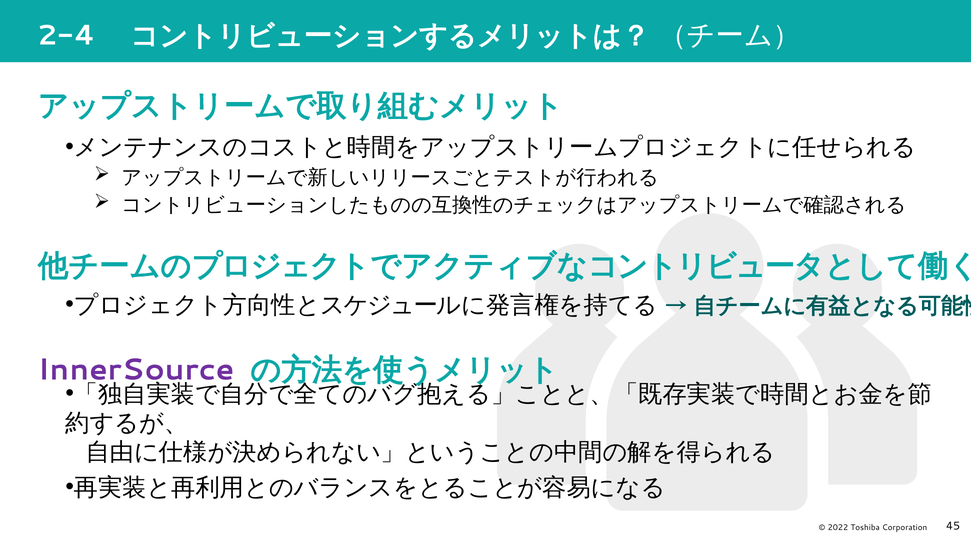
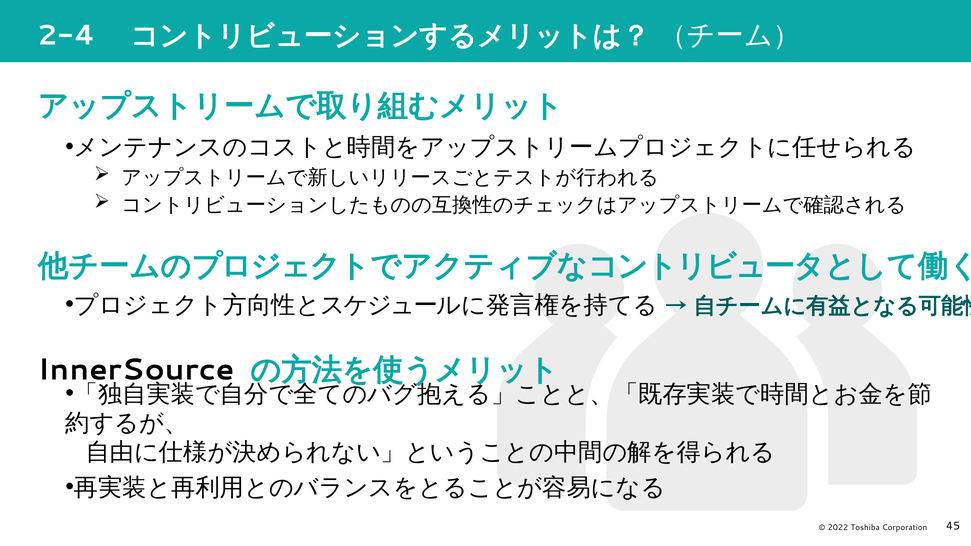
InnerSource colour: purple -> black
